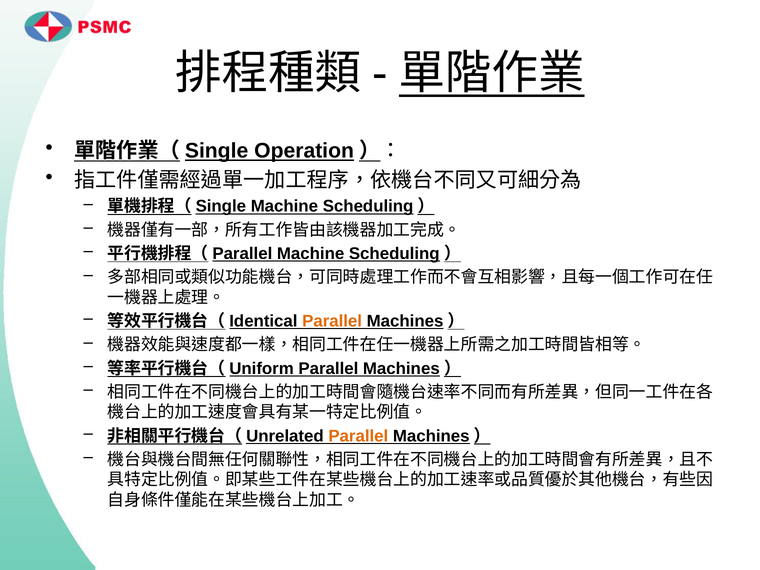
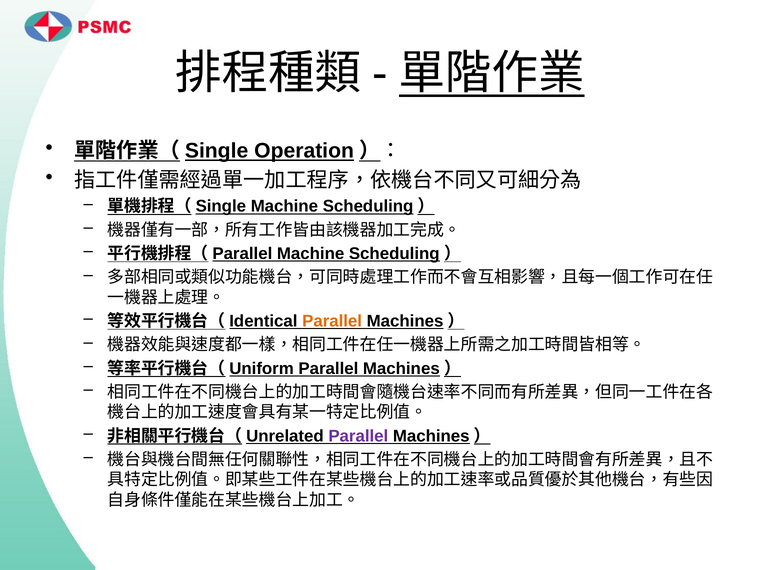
Parallel at (358, 436) colour: orange -> purple
